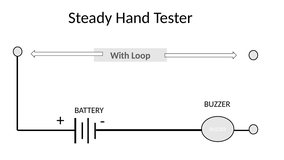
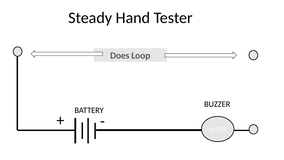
With: With -> Does
